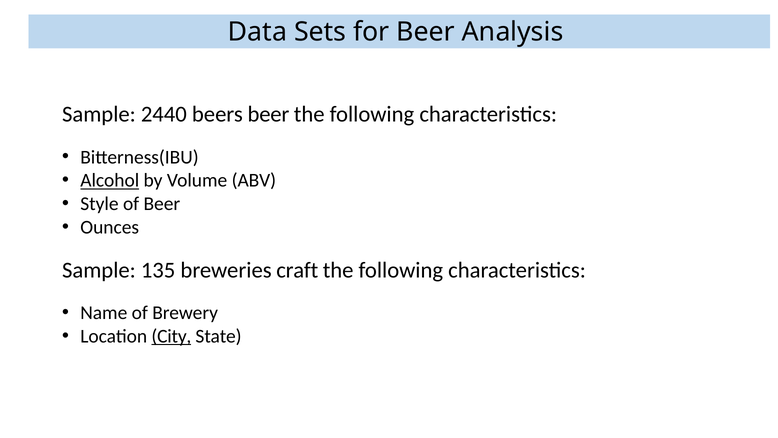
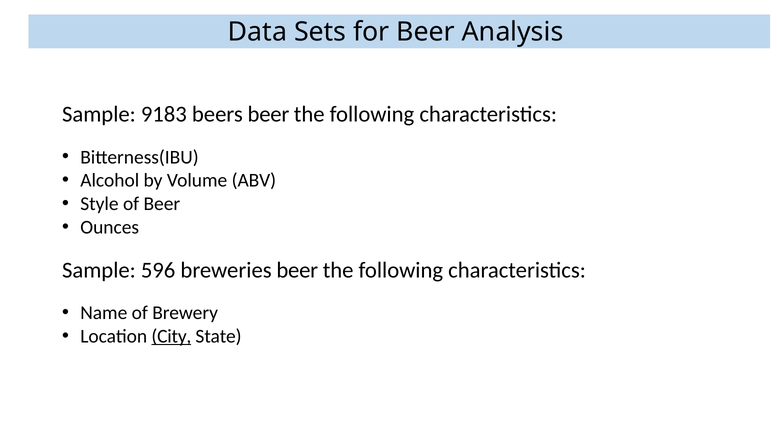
2440: 2440 -> 9183
Alcohol underline: present -> none
135: 135 -> 596
breweries craft: craft -> beer
